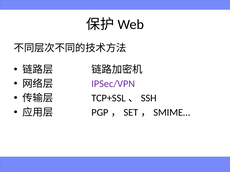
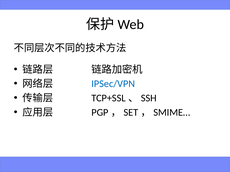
IPSec/VPN colour: purple -> blue
